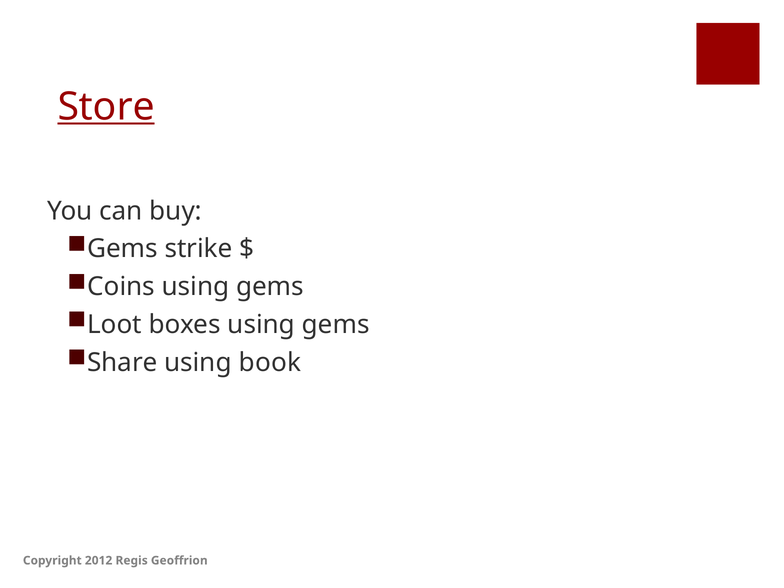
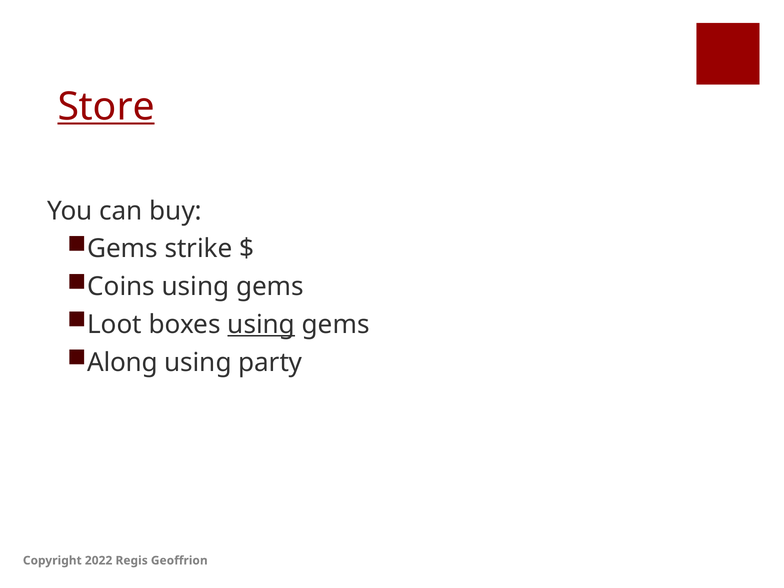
using at (261, 325) underline: none -> present
Share: Share -> Along
book: book -> party
2012: 2012 -> 2022
